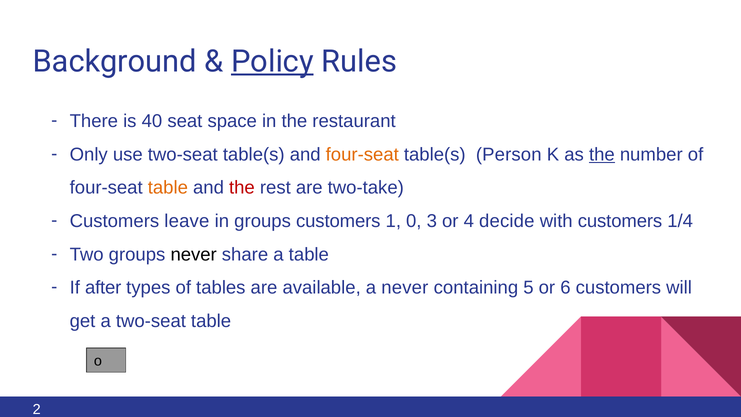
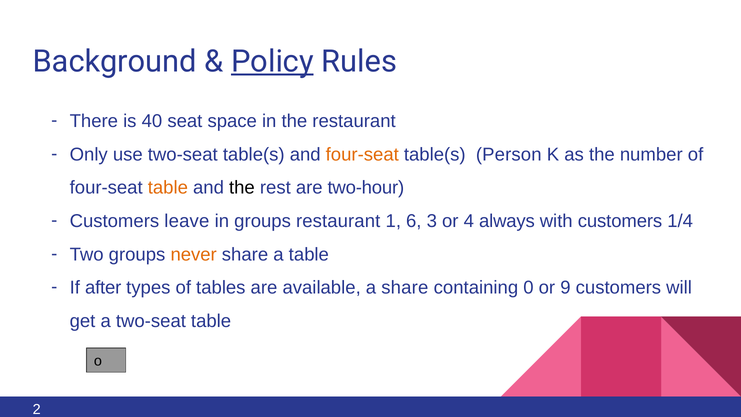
the at (602, 154) underline: present -> none
the at (242, 188) colour: red -> black
two-take: two-take -> two-hour
groups customers: customers -> restaurant
0: 0 -> 6
decide: decide -> always
never at (194, 254) colour: black -> orange
a never: never -> share
5: 5 -> 0
6: 6 -> 9
